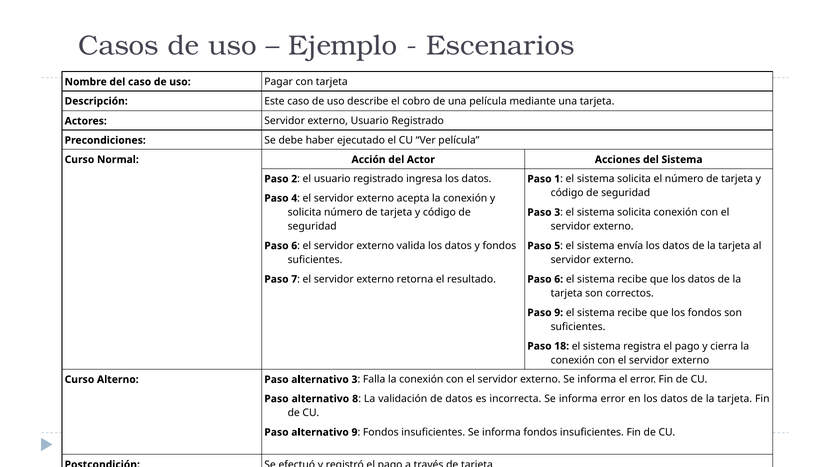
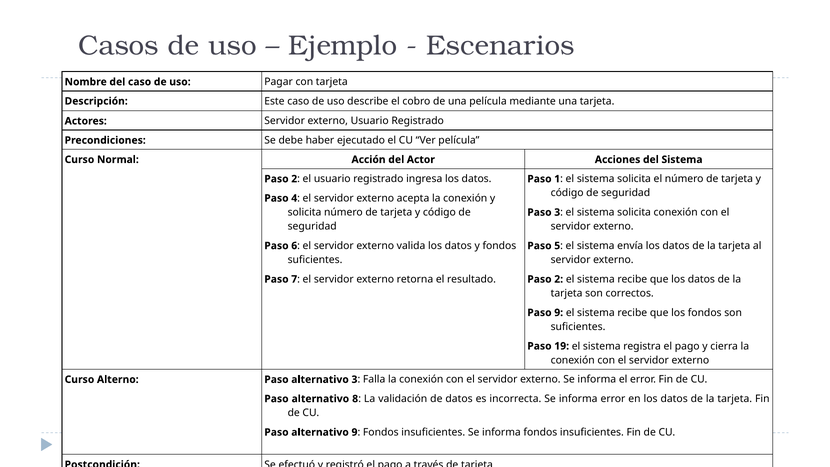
6 at (559, 279): 6 -> 2
18: 18 -> 19
